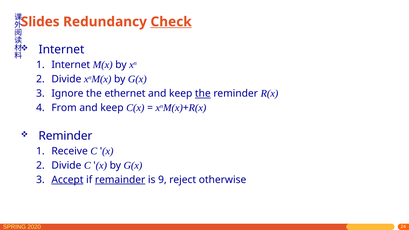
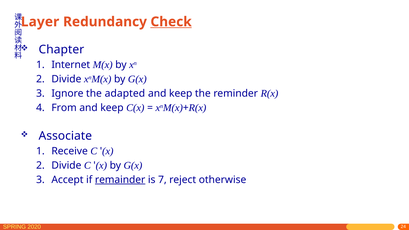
Slides: Slides -> Layer
Internet at (61, 50): Internet -> Chapter
ethernet: ethernet -> adapted
the at (203, 94) underline: present -> none
Reminder at (65, 136): Reminder -> Associate
Accept underline: present -> none
9: 9 -> 7
